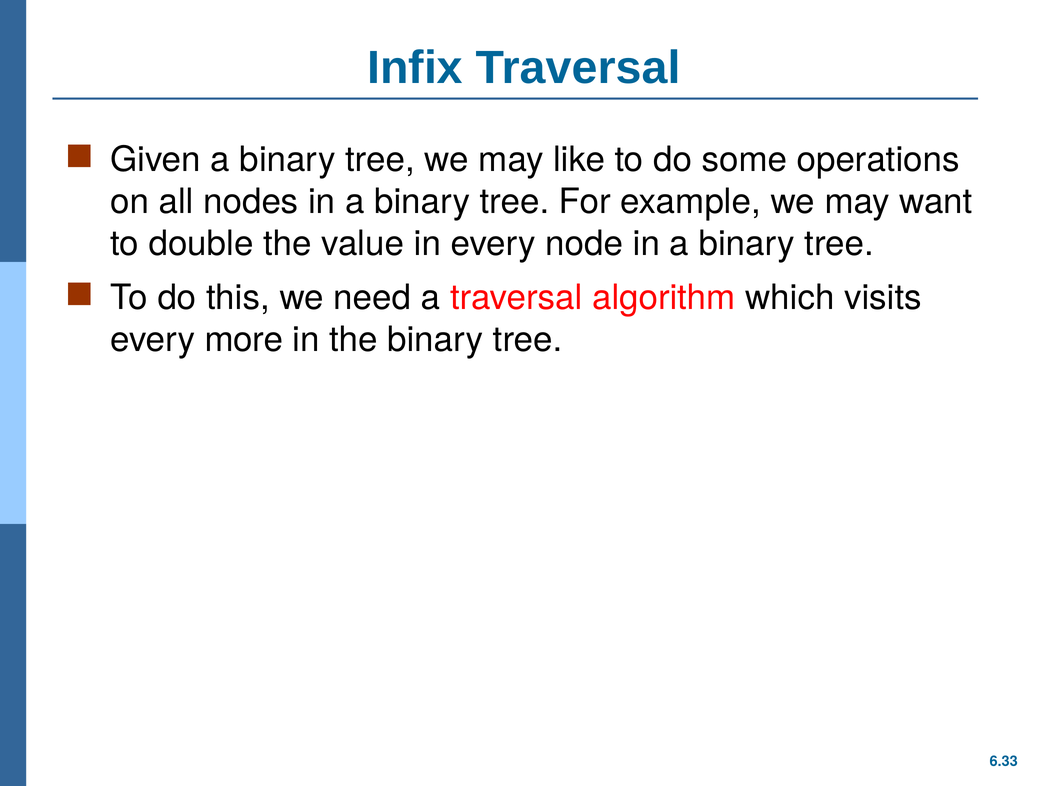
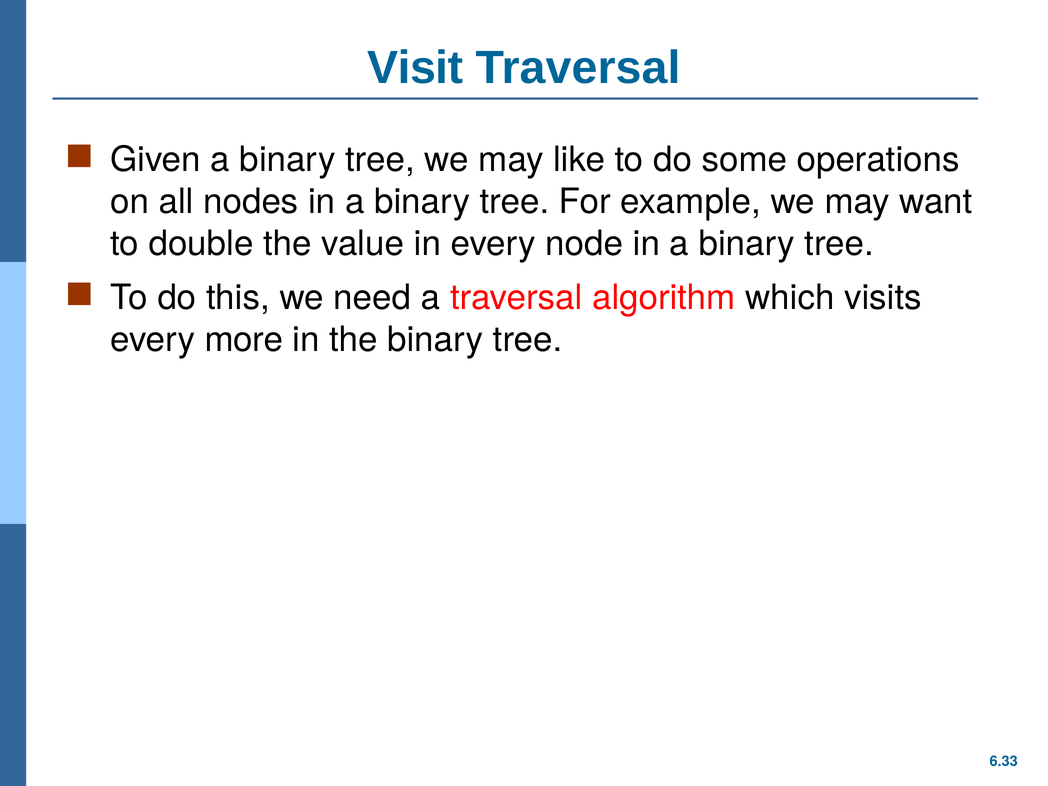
Infix: Infix -> Visit
